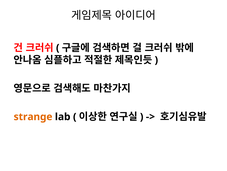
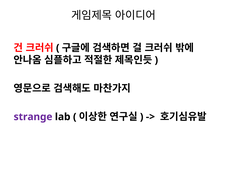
strange colour: orange -> purple
